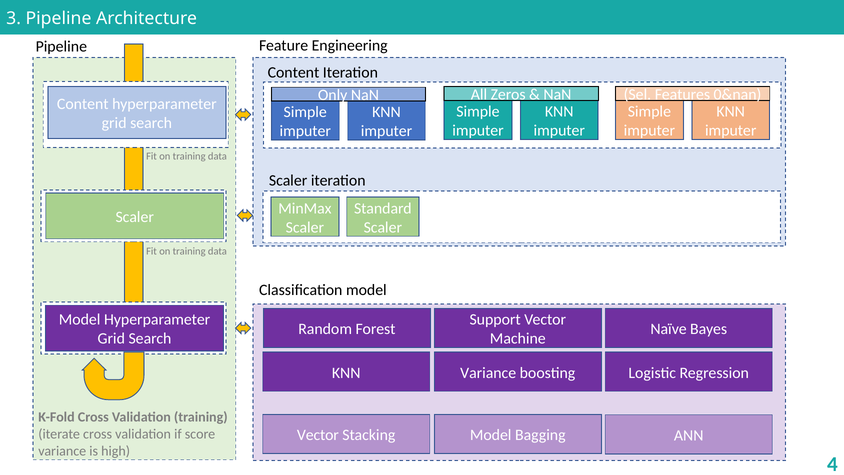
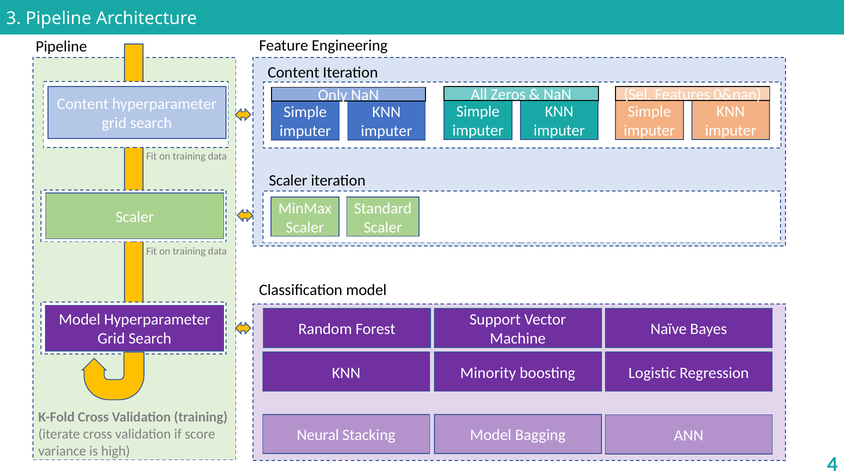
KNN Variance: Variance -> Minority
Vector at (318, 435): Vector -> Neural
